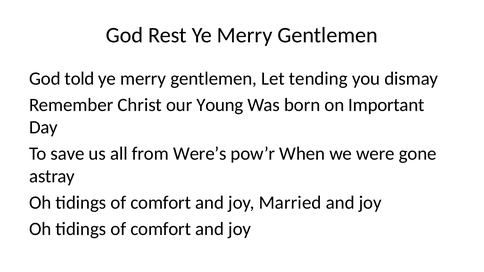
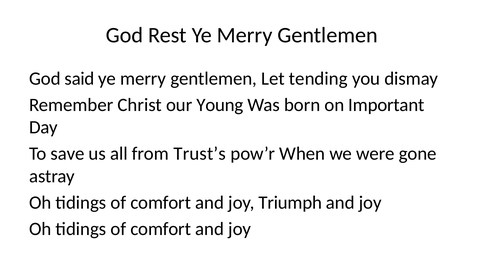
told: told -> said
Were’s: Were’s -> Trust’s
Married: Married -> Triumph
